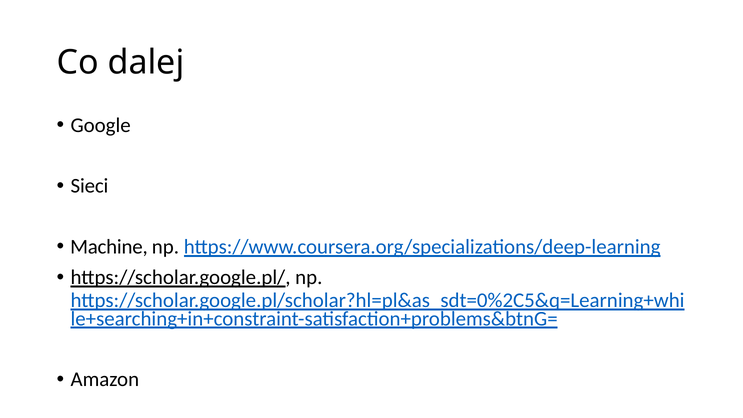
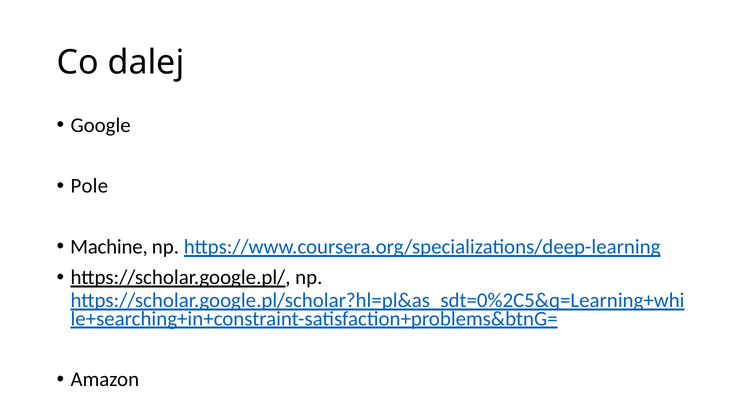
Sieci: Sieci -> Pole
